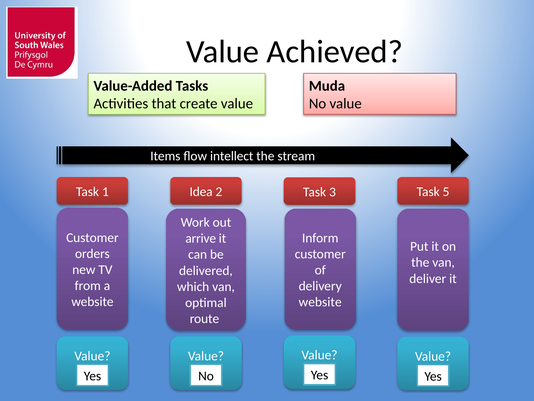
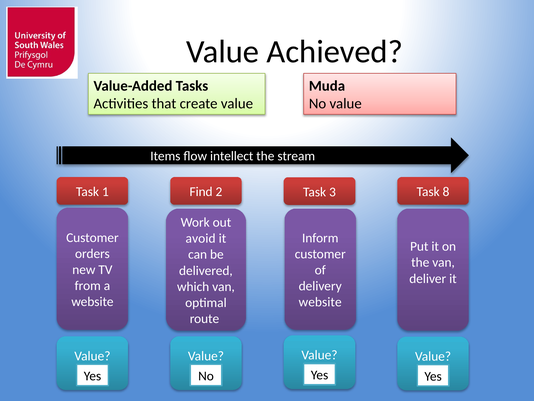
Idea: Idea -> Find
5: 5 -> 8
arrive: arrive -> avoid
